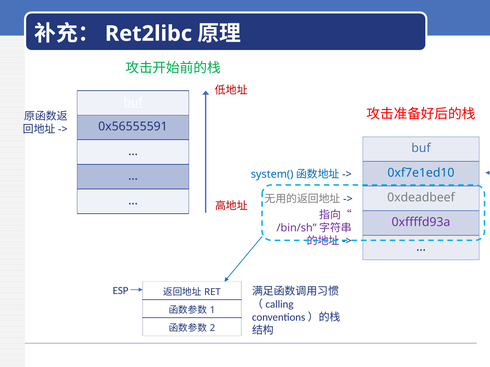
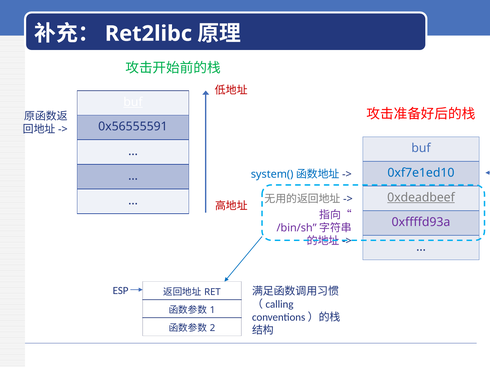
0xdeadbeef underline: none -> present
